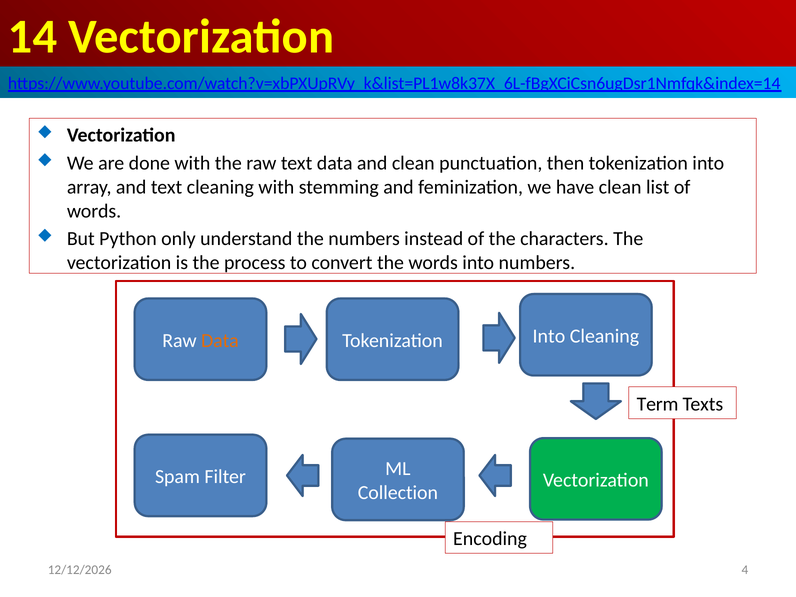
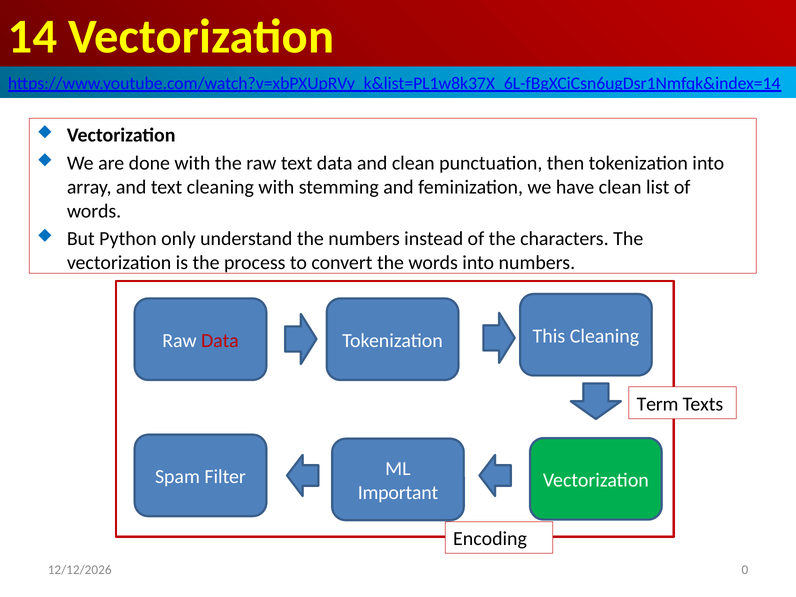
Data at (220, 341) colour: orange -> red
Into at (549, 336): Into -> This
Collection: Collection -> Important
4: 4 -> 0
